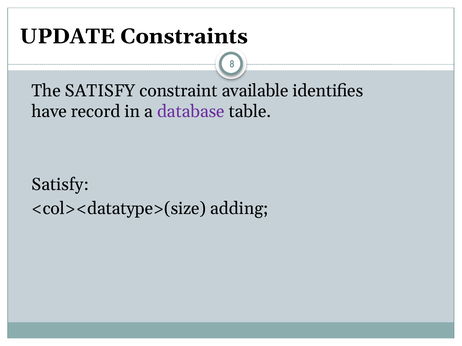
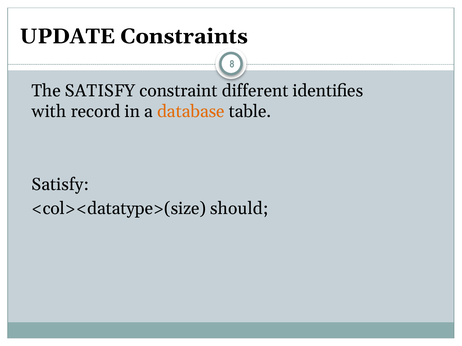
available: available -> different
have: have -> with
database colour: purple -> orange
adding: adding -> should
